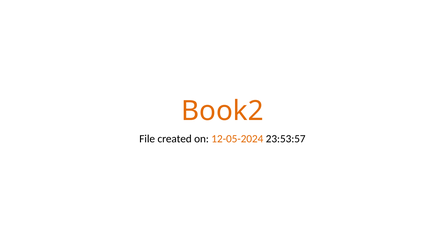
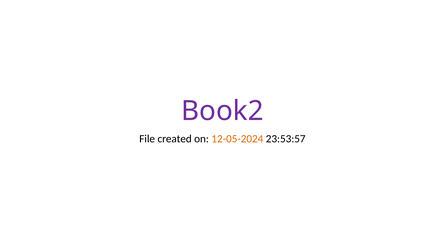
Book2 colour: orange -> purple
